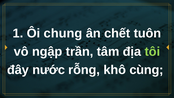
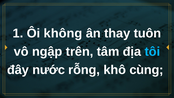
chung: chung -> không
chết: chết -> thay
trần: trần -> trên
tôi colour: light green -> light blue
